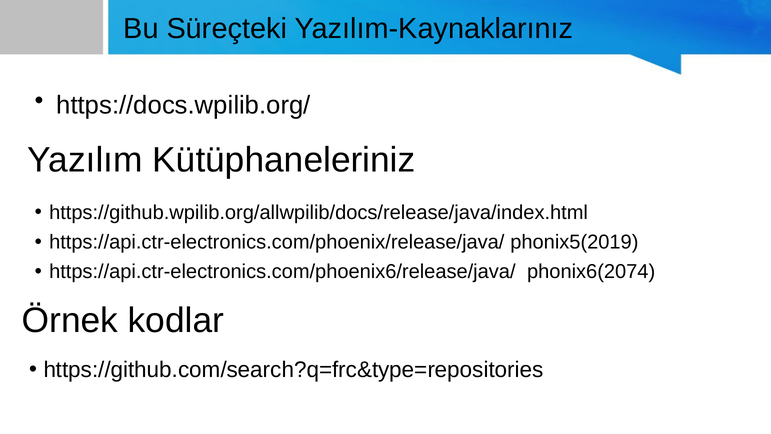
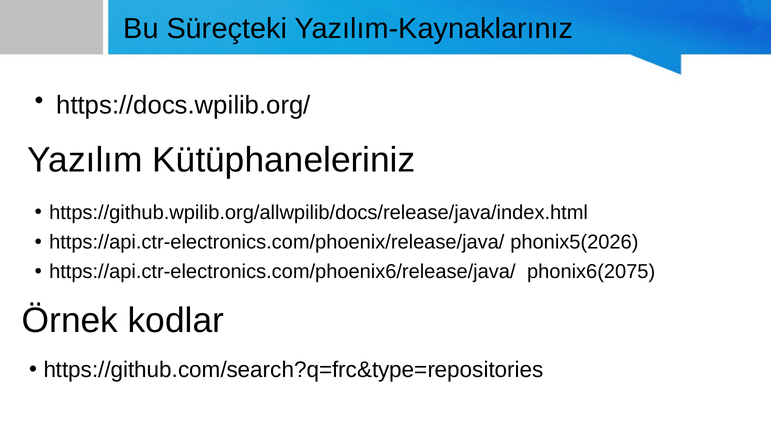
phonix5(2019: phonix5(2019 -> phonix5(2026
phonix6(2074: phonix6(2074 -> phonix6(2075
